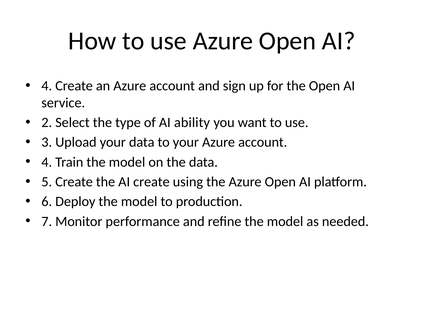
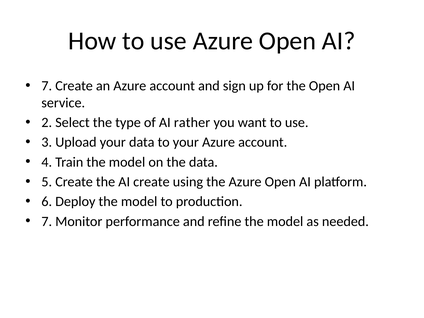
4 at (47, 86): 4 -> 7
ability: ability -> rather
